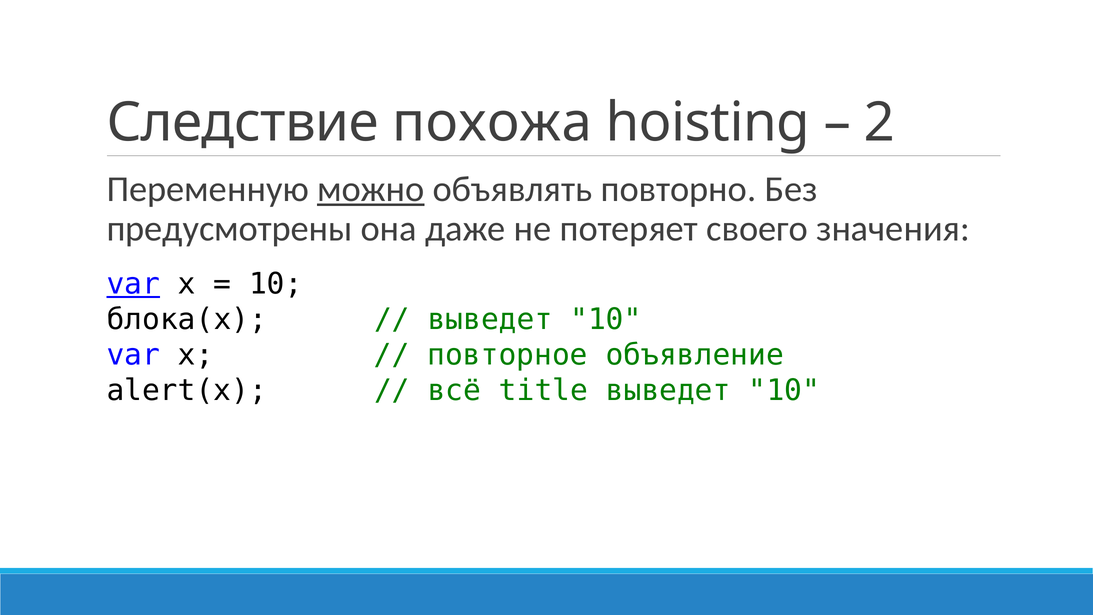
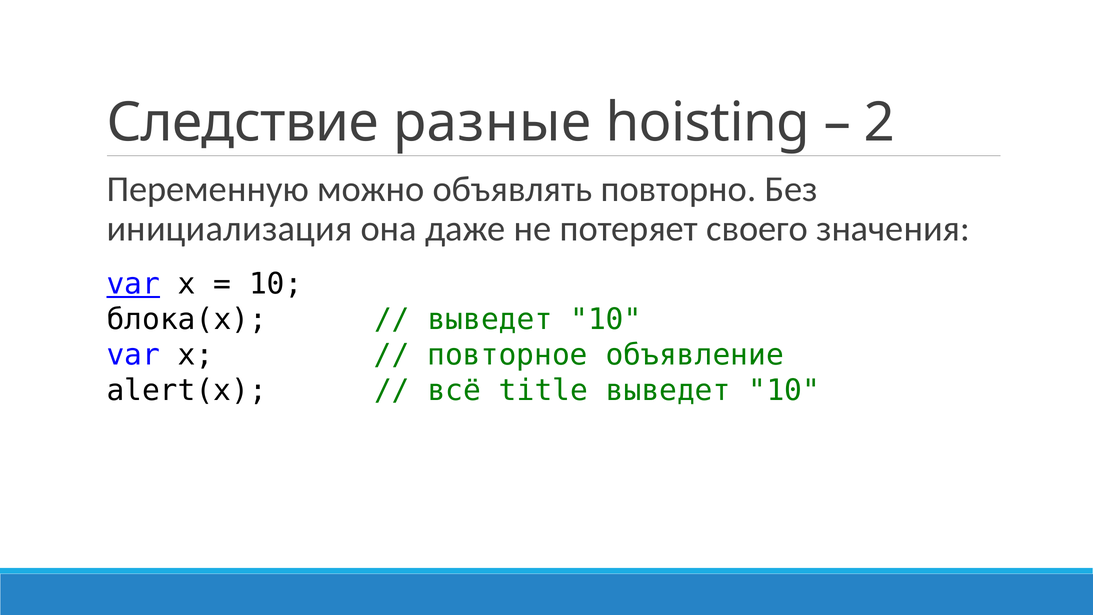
похожа: похожа -> разные
можно underline: present -> none
предусмотрены: предусмотрены -> инициализация
